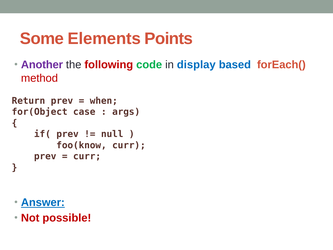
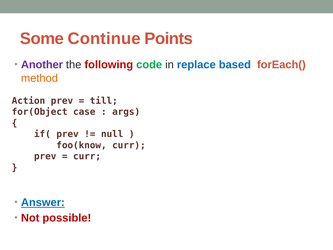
Elements: Elements -> Continue
display: display -> replace
method colour: red -> orange
Return: Return -> Action
when: when -> till
